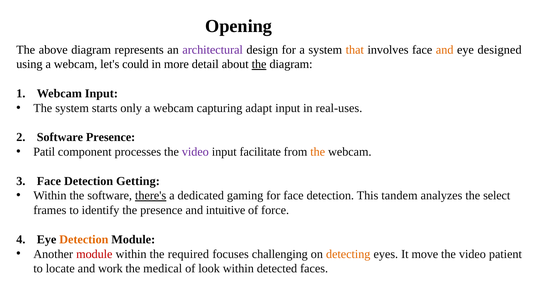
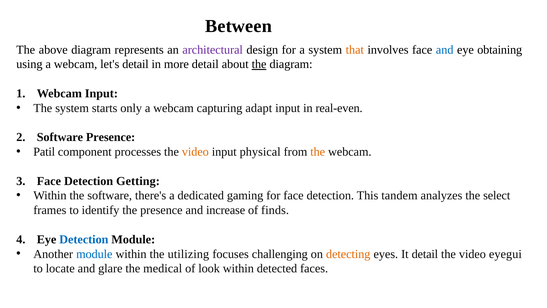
Opening: Opening -> Between
and at (445, 50) colour: orange -> blue
designed: designed -> obtaining
let's could: could -> detail
real-uses: real-uses -> real-even
video at (195, 152) colour: purple -> orange
facilitate: facilitate -> physical
there's underline: present -> none
intuitive: intuitive -> increase
force: force -> finds
Detection at (84, 239) colour: orange -> blue
module at (94, 254) colour: red -> blue
required: required -> utilizing
It move: move -> detail
patient: patient -> eyegui
work: work -> glare
